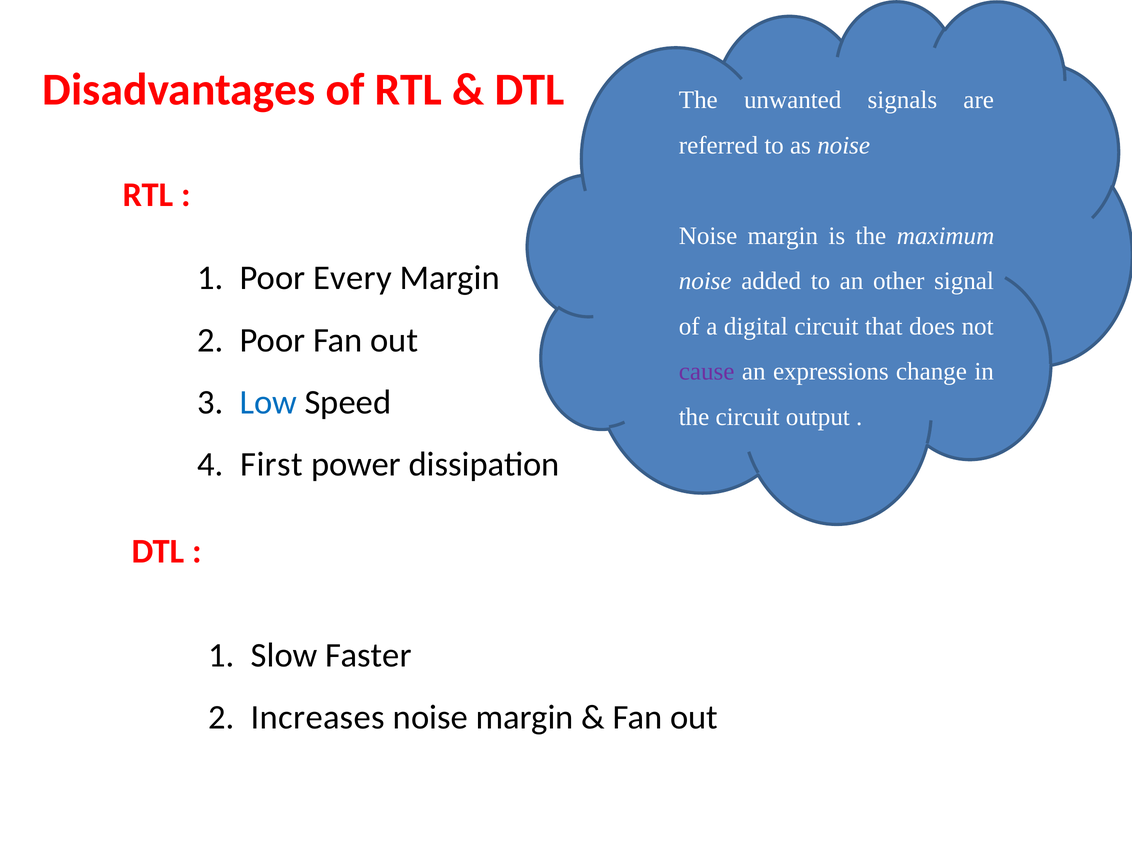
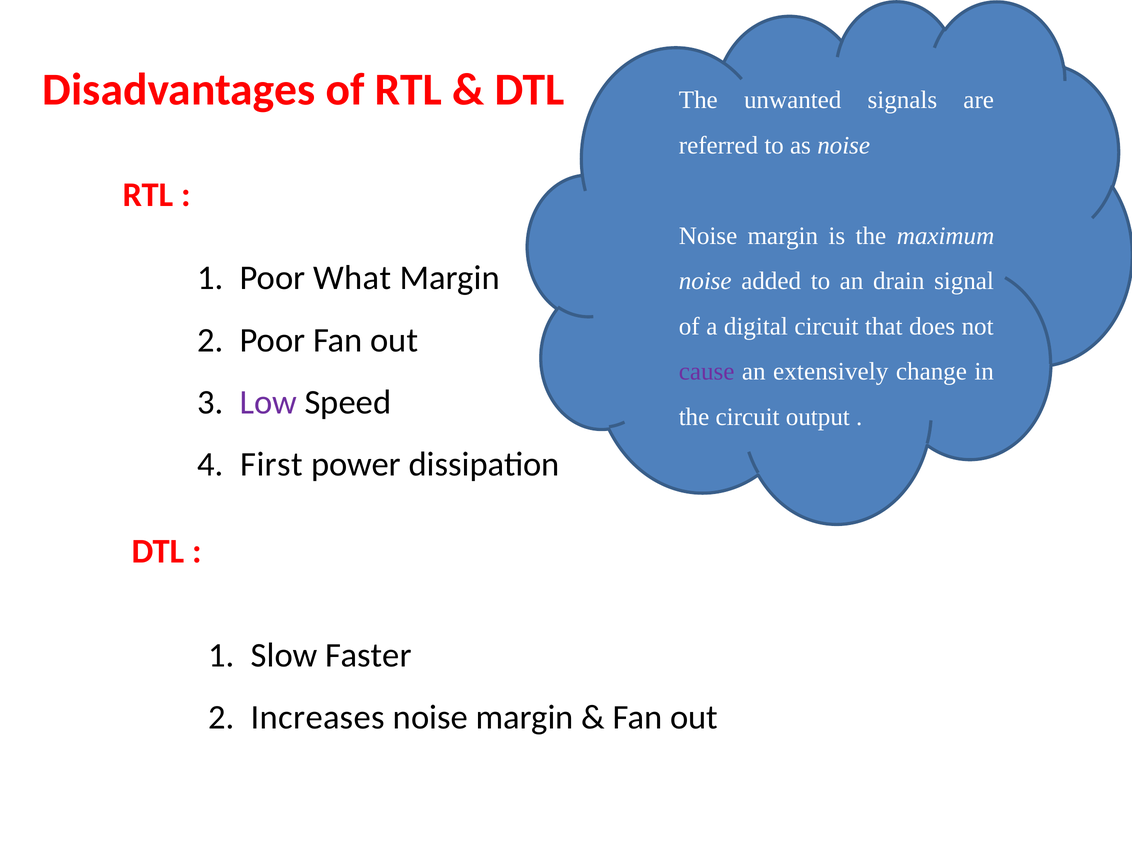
Every: Every -> What
other: other -> drain
expressions: expressions -> extensively
Low colour: blue -> purple
